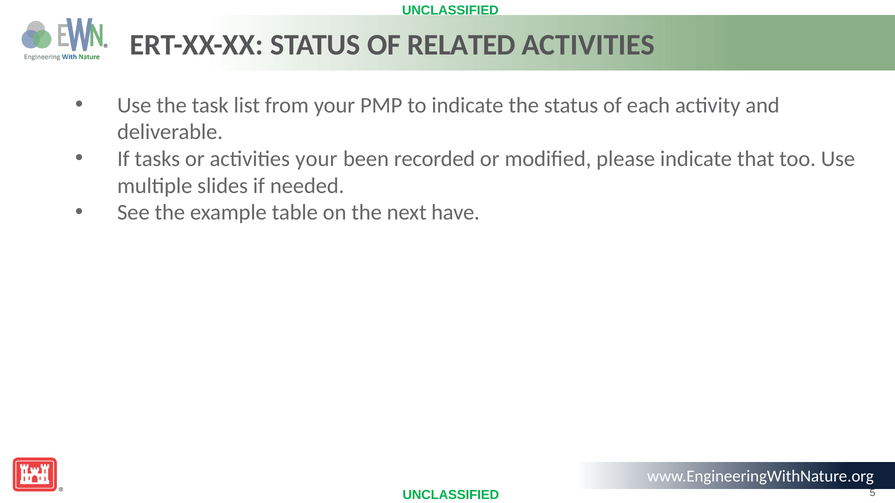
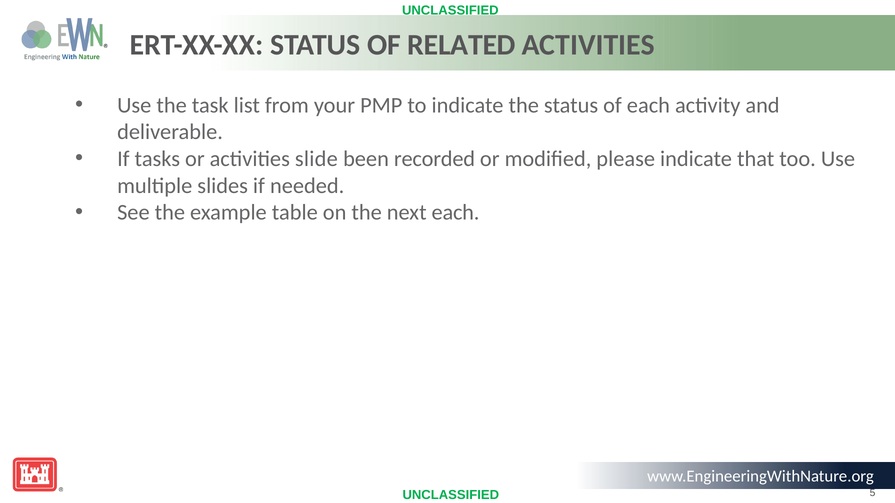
activities your: your -> slide
next have: have -> each
